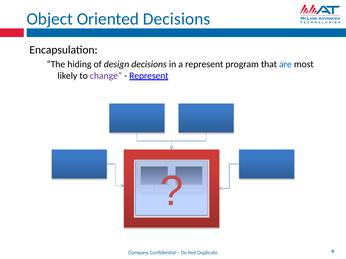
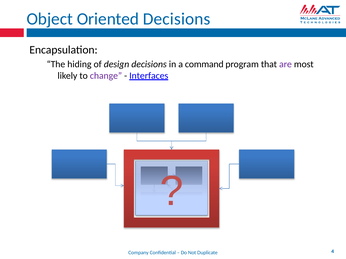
a represent: represent -> command
are colour: blue -> purple
Represent at (149, 76): Represent -> Interfaces
